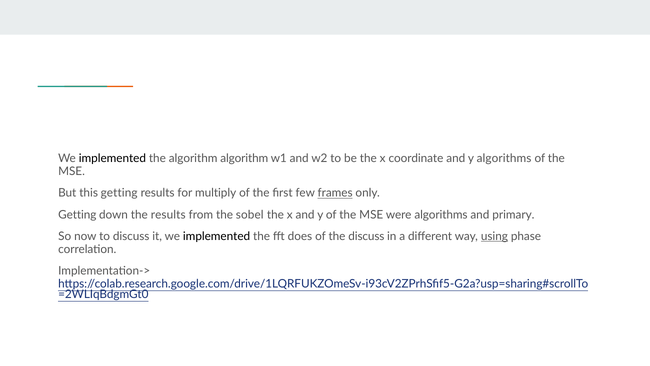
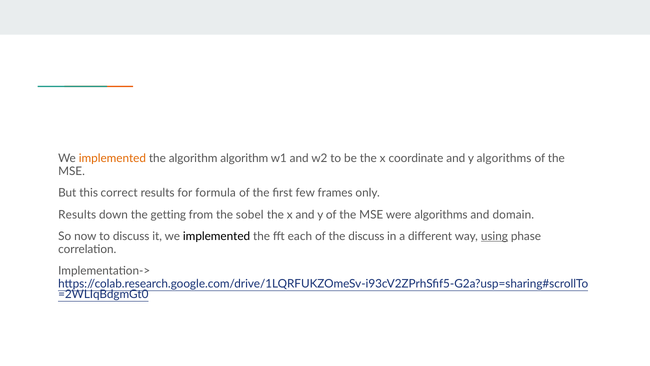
implemented at (112, 158) colour: black -> orange
this getting: getting -> correct
multiply: multiply -> formula
frames underline: present -> none
Getting at (77, 214): Getting -> Results
the results: results -> getting
primary: primary -> domain
does: does -> each
